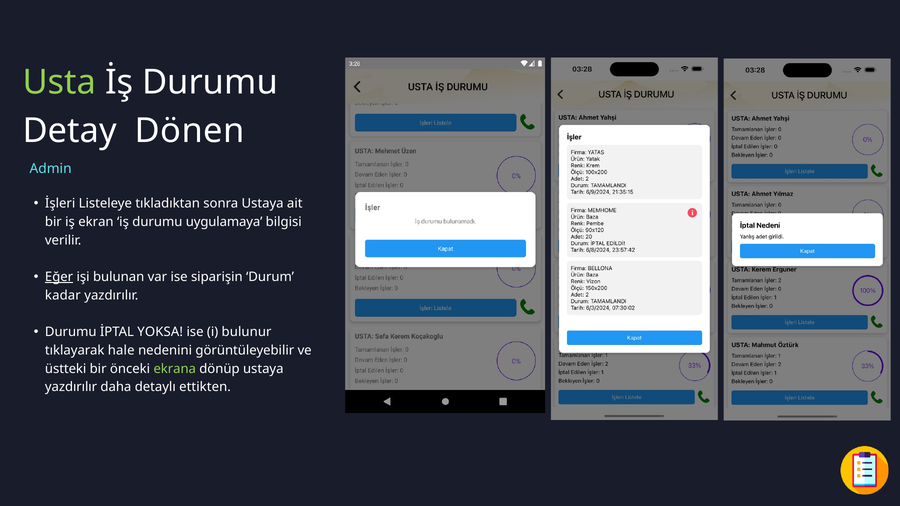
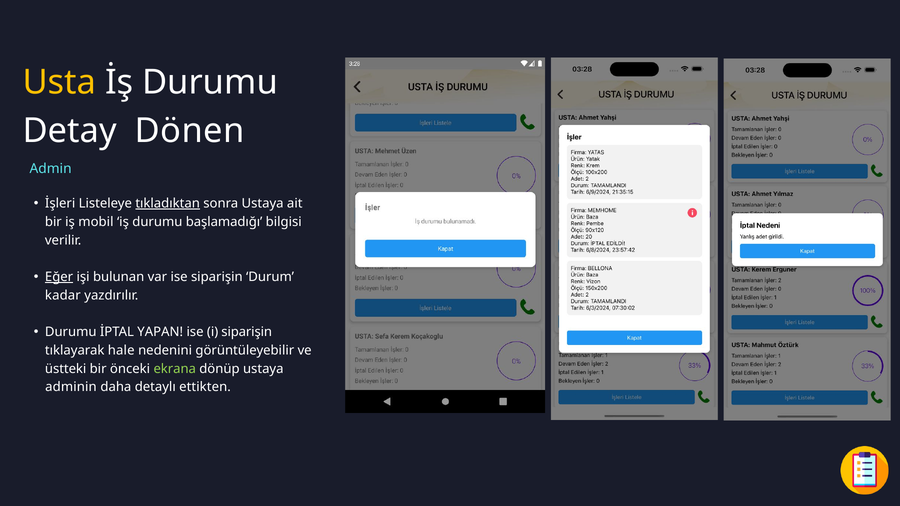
Usta colour: light green -> yellow
tıkladıktan underline: none -> present
ekran: ekran -> mobil
uygulamaya: uygulamaya -> başlamadığı
YOKSA: YOKSA -> YAPAN
i bulunur: bulunur -> siparişin
yazdırılır at (71, 387): yazdırılır -> adminin
